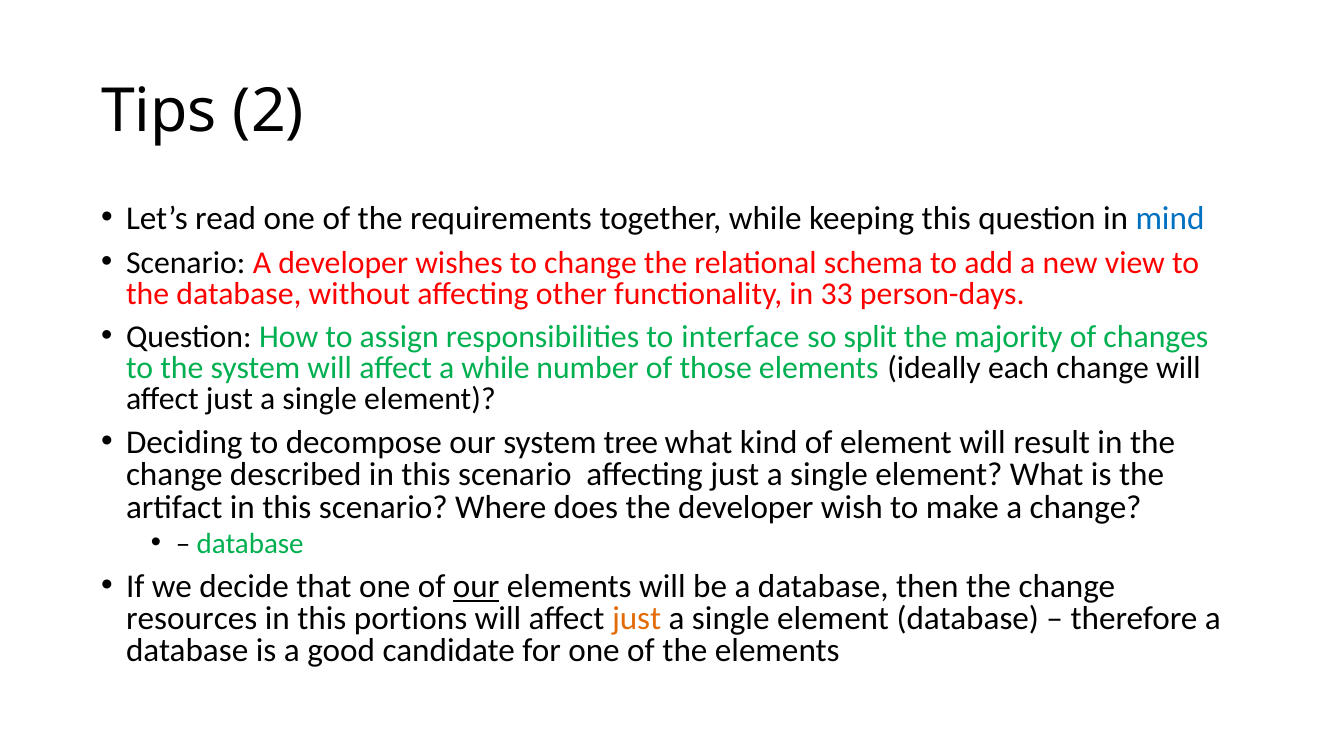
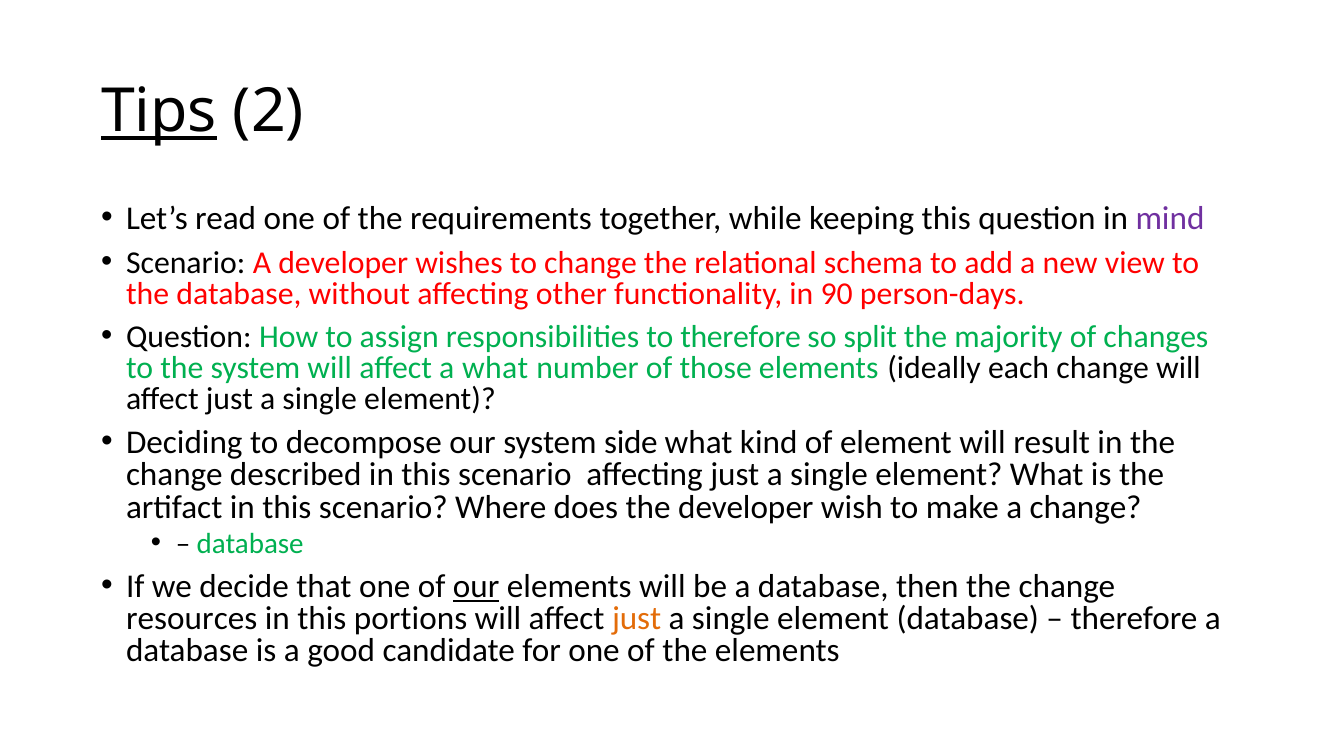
Tips underline: none -> present
mind colour: blue -> purple
33: 33 -> 90
to interface: interface -> therefore
a while: while -> what
tree: tree -> side
